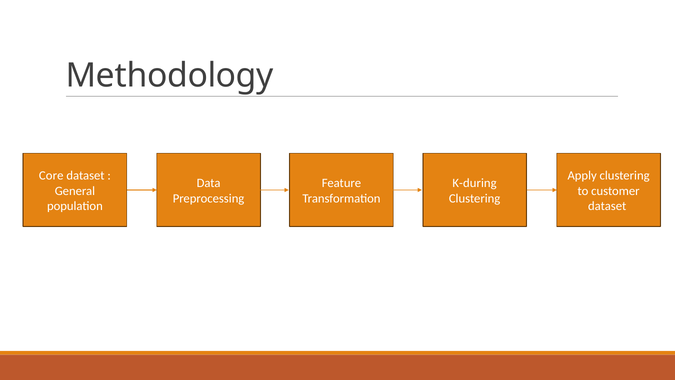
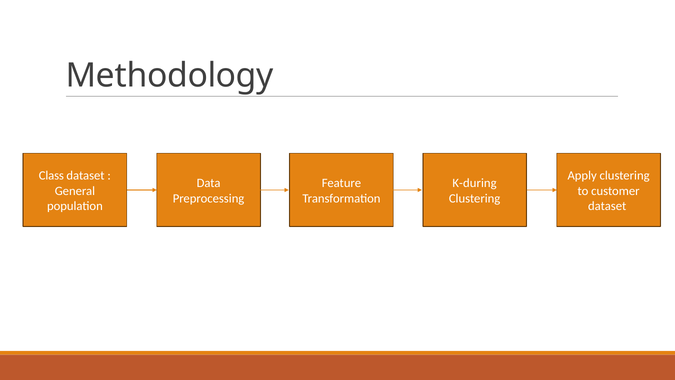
Core: Core -> Class
